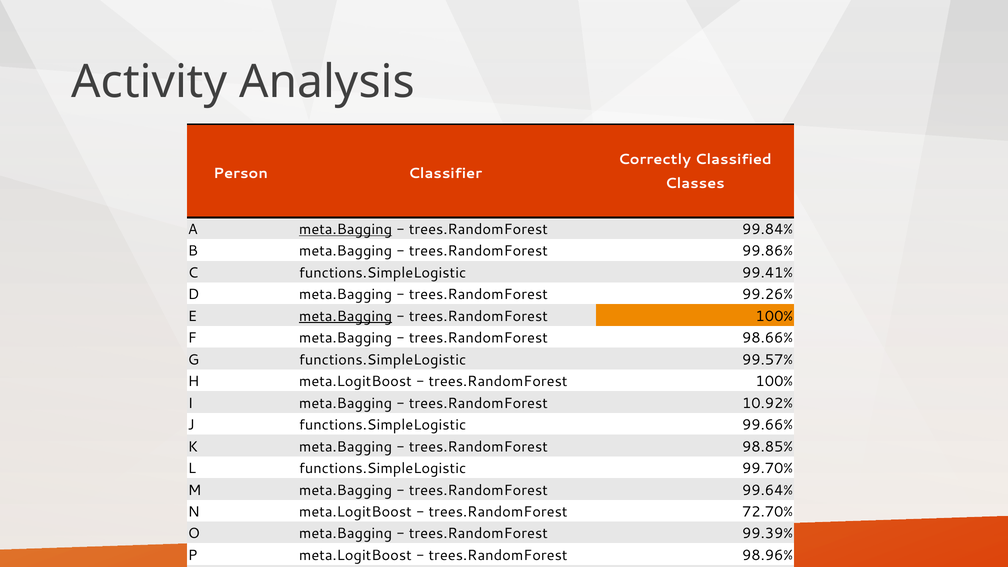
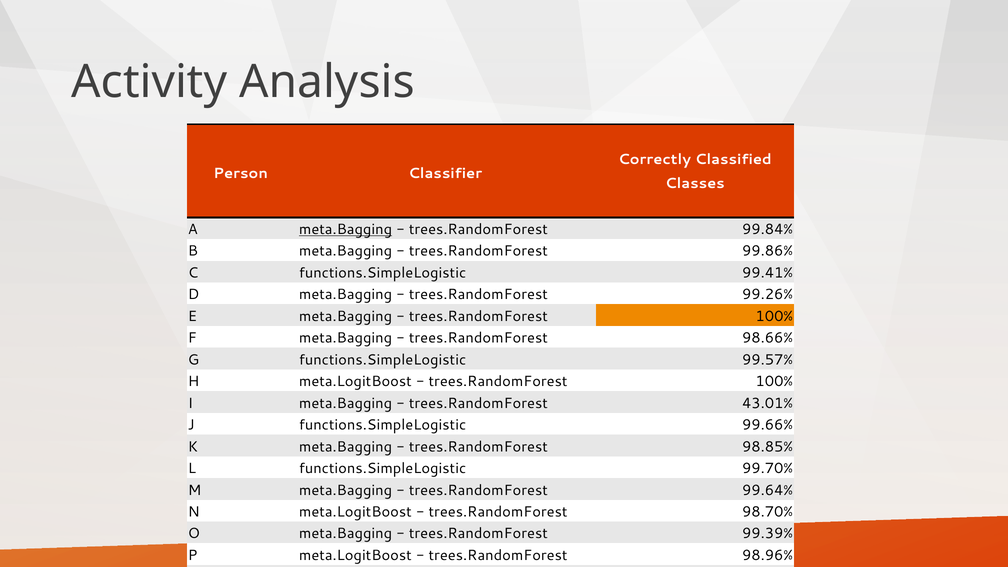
meta.Bagging at (346, 316) underline: present -> none
10.92%: 10.92% -> 43.01%
72.70%: 72.70% -> 98.70%
